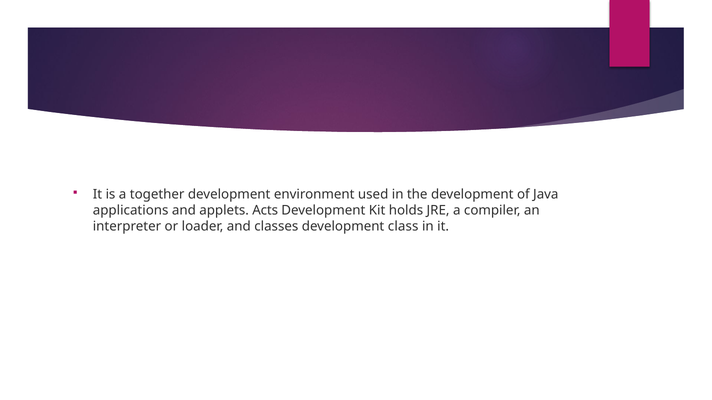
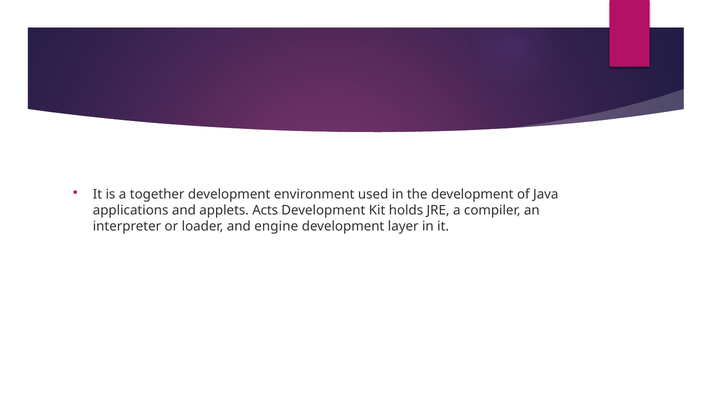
classes: classes -> engine
class: class -> layer
